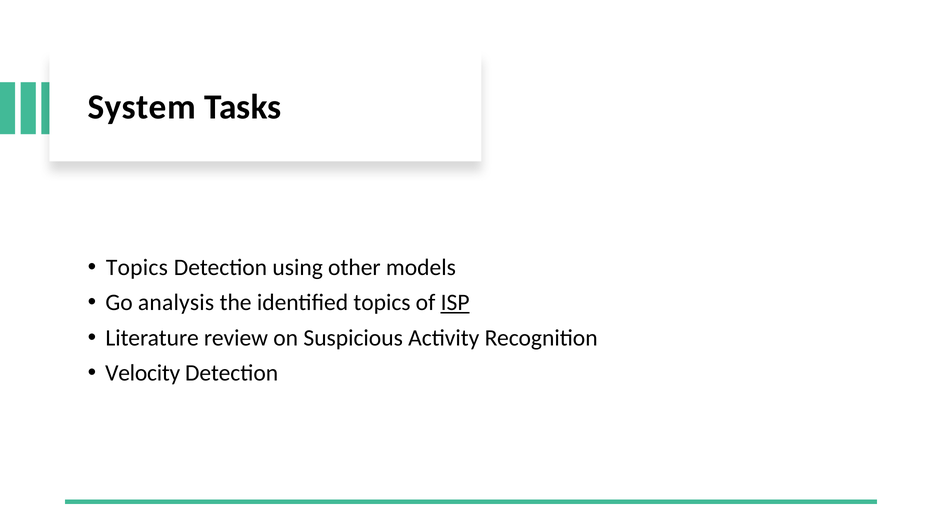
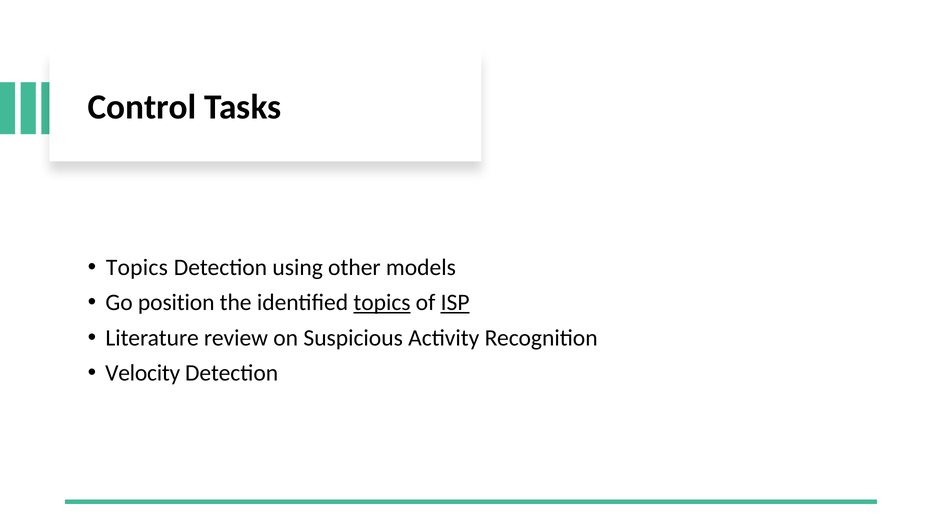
System: System -> Control
analysis: analysis -> position
topics at (382, 303) underline: none -> present
